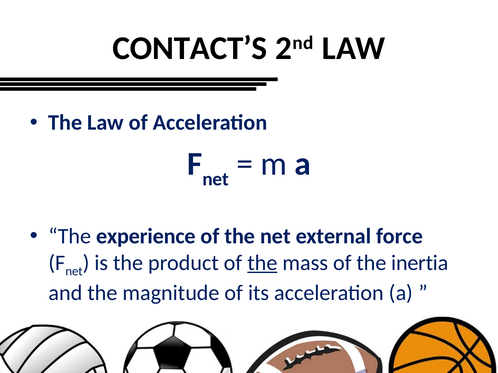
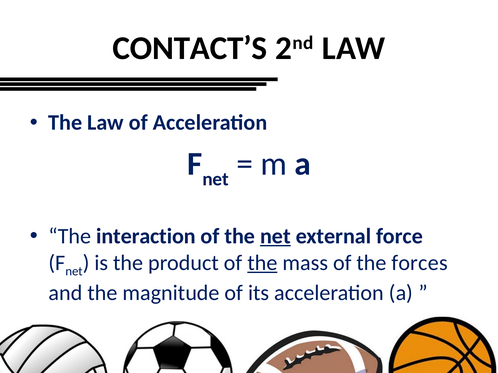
experience: experience -> interaction
net at (275, 237) underline: none -> present
inertia: inertia -> forces
